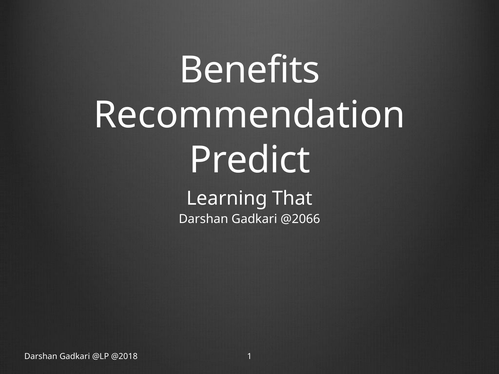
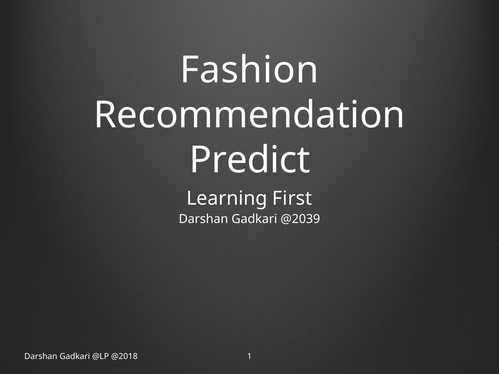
Benefits: Benefits -> Fashion
That: That -> First
@2066: @2066 -> @2039
